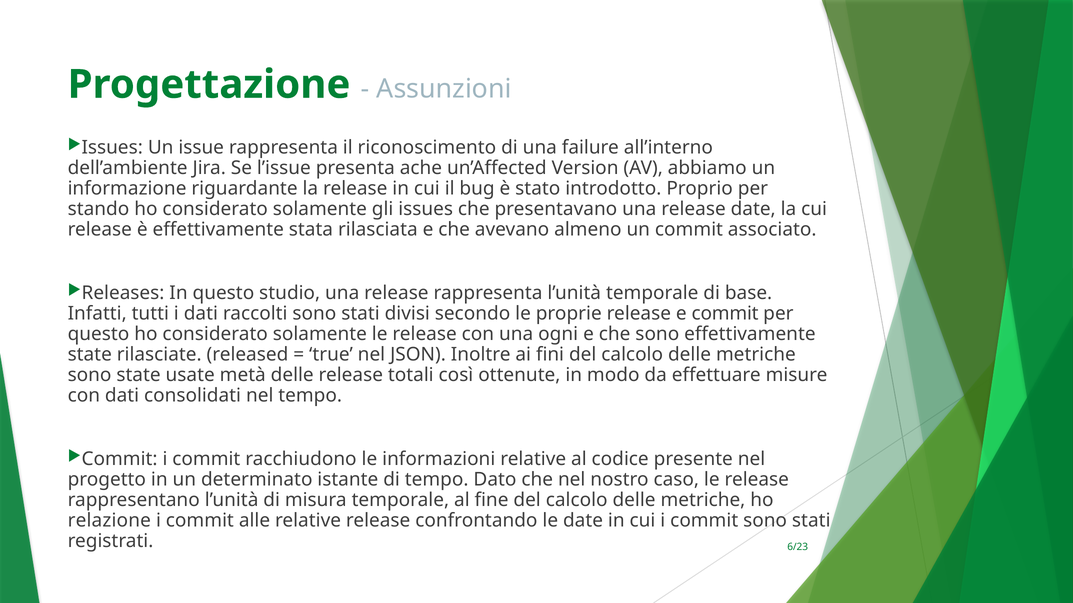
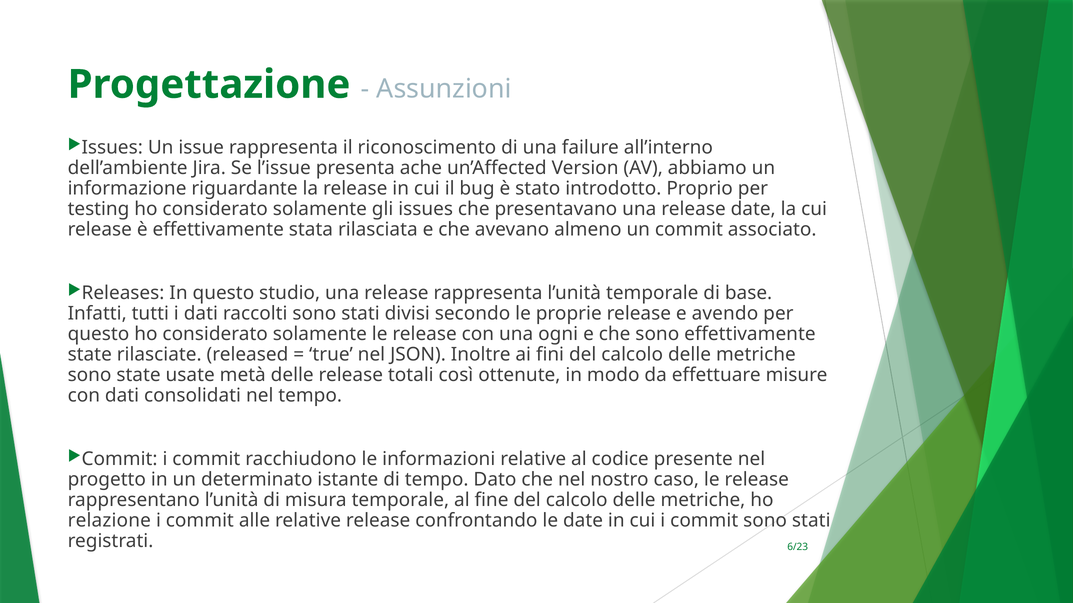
stando: stando -> testing
e commit: commit -> avendo
